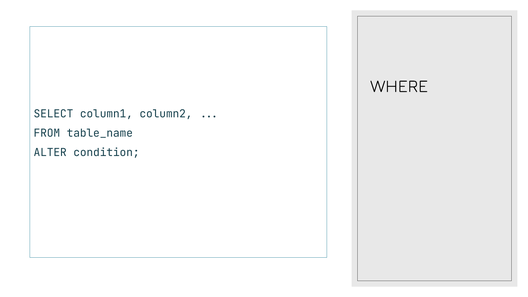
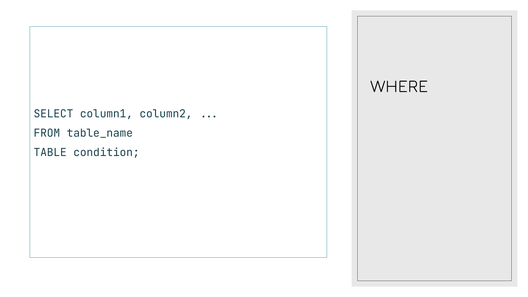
ALTER: ALTER -> TABLE
